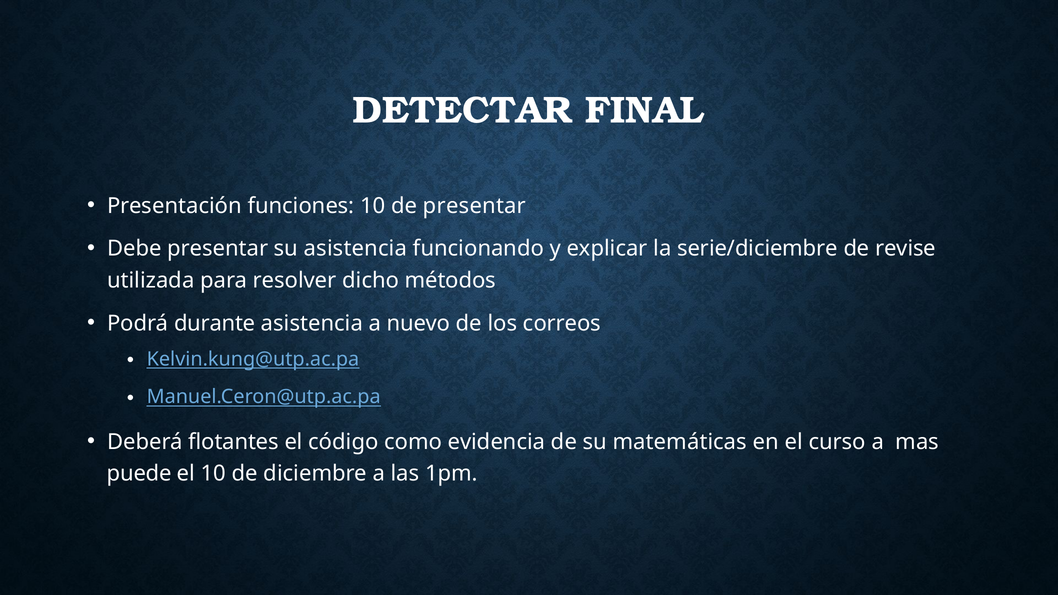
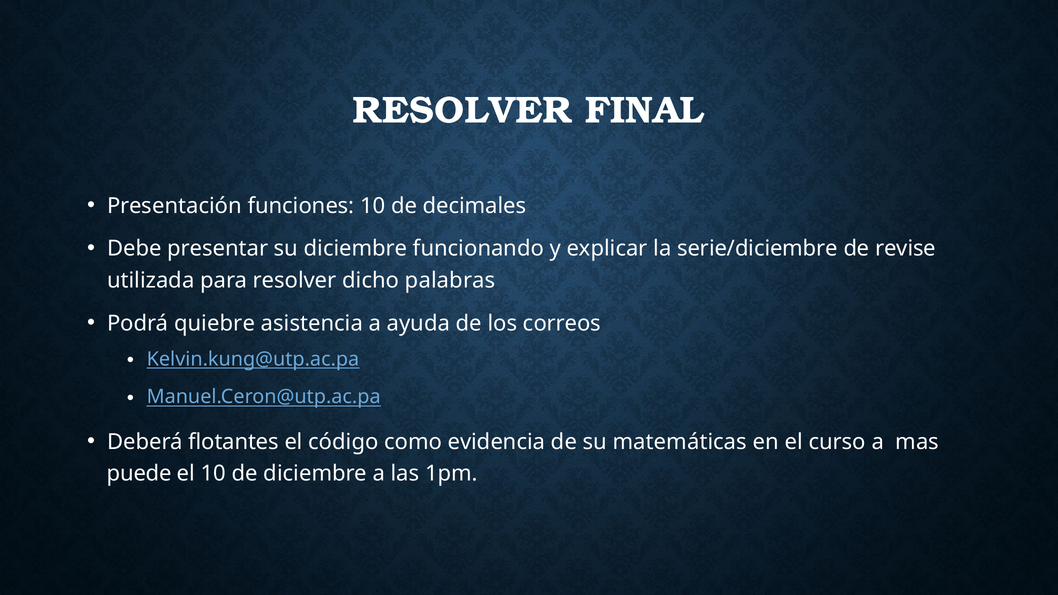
DETECTAR at (463, 110): DETECTAR -> RESOLVER
de presentar: presentar -> decimales
su asistencia: asistencia -> diciembre
métodos: métodos -> palabras
durante: durante -> quiebre
nuevo: nuevo -> ayuda
